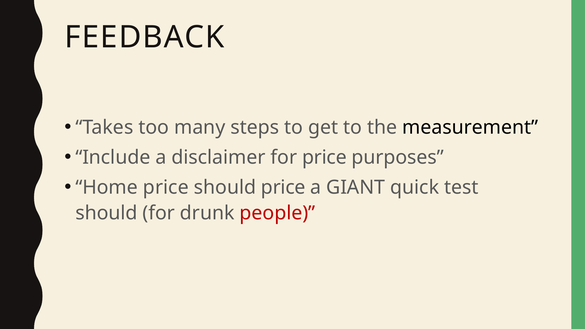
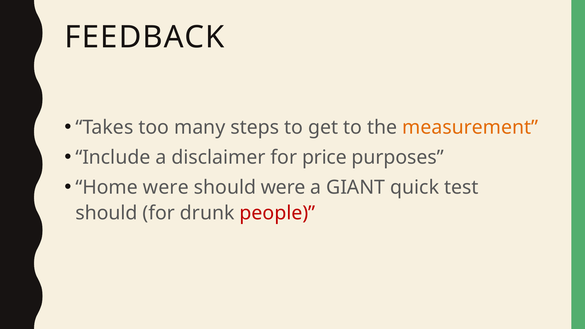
measurement colour: black -> orange
Home price: price -> were
should price: price -> were
